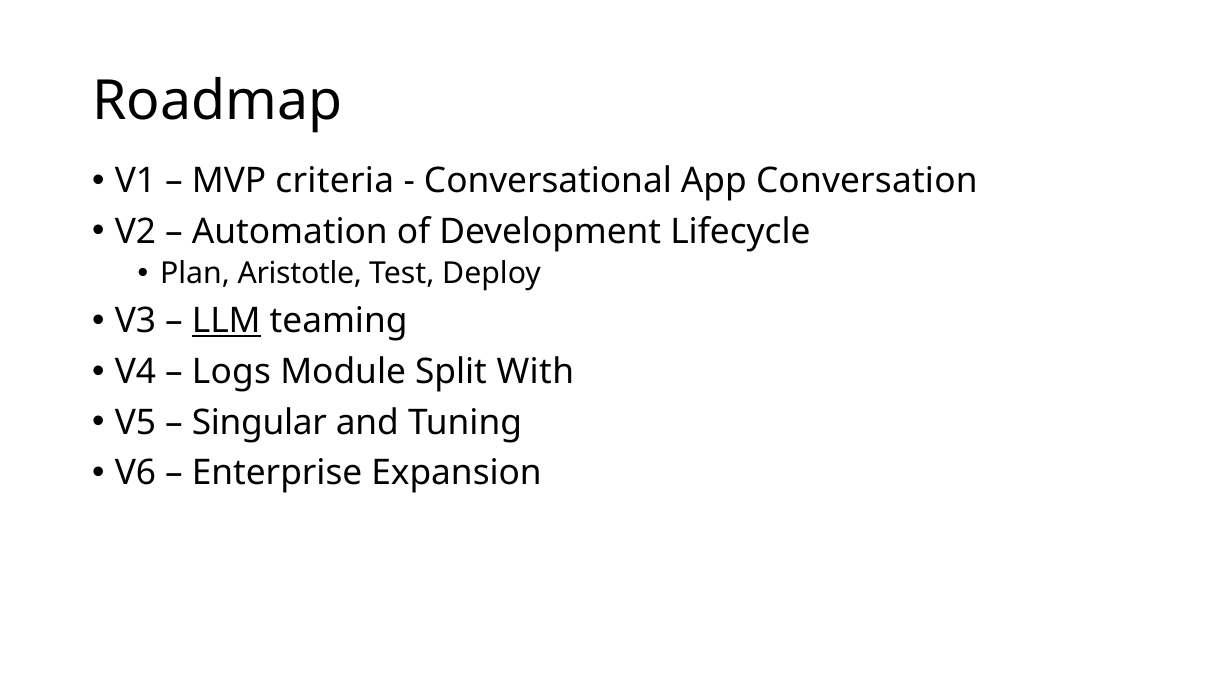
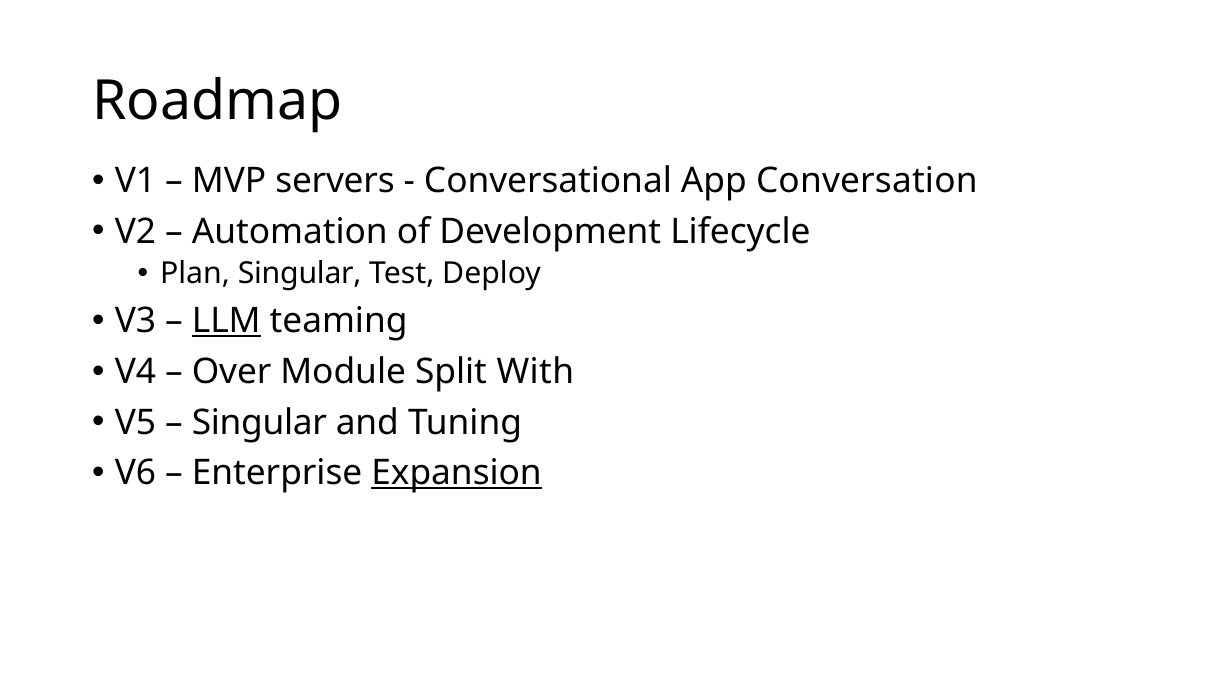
criteria: criteria -> servers
Plan Aristotle: Aristotle -> Singular
Logs: Logs -> Over
Expansion underline: none -> present
